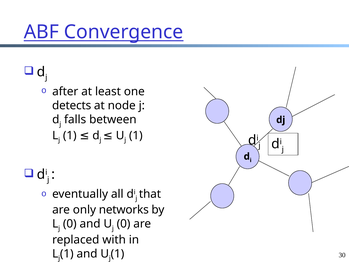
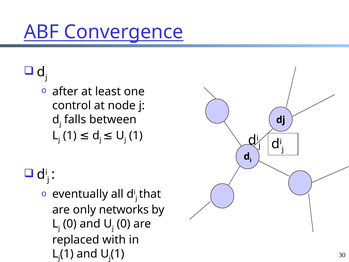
detects: detects -> control
